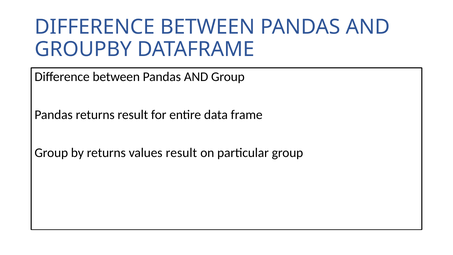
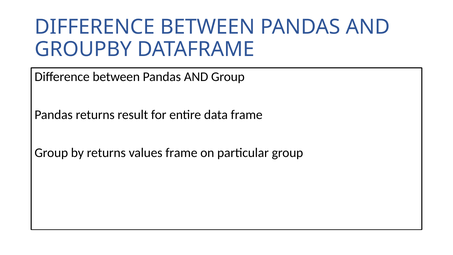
values result: result -> frame
